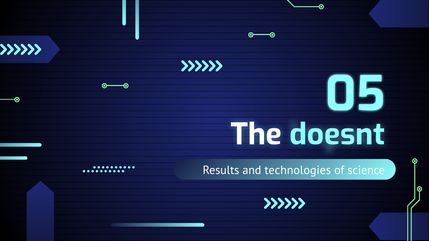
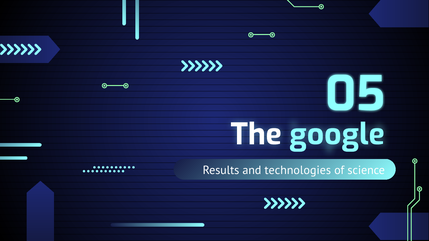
doesnt: doesnt -> google
